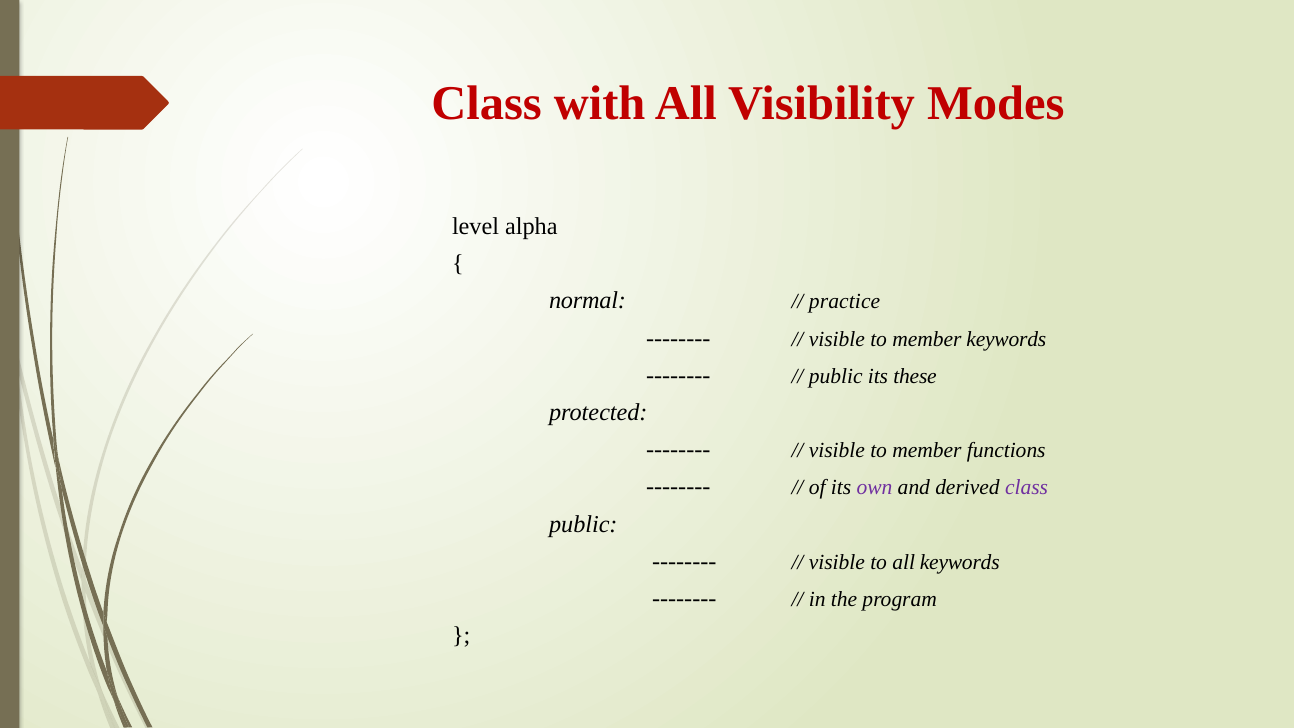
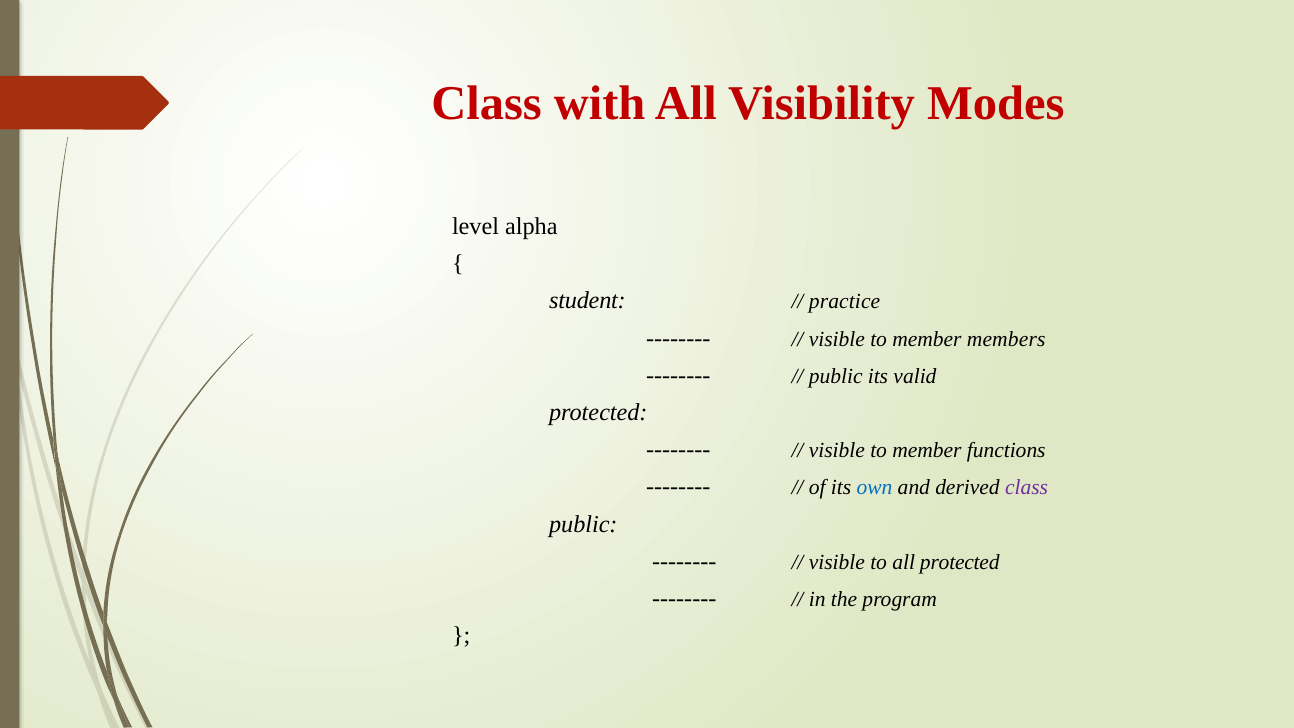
normal: normal -> student
member keywords: keywords -> members
these: these -> valid
own colour: purple -> blue
all keywords: keywords -> protected
